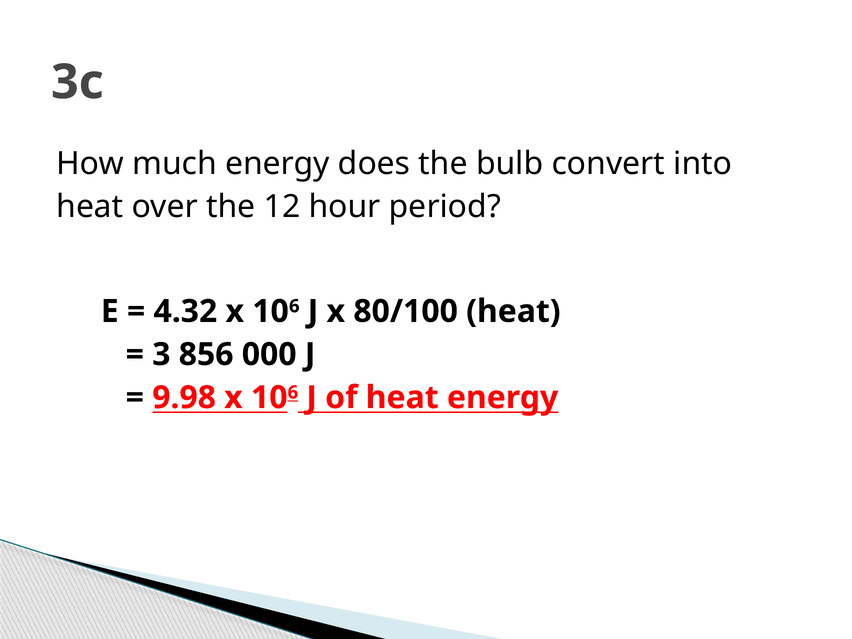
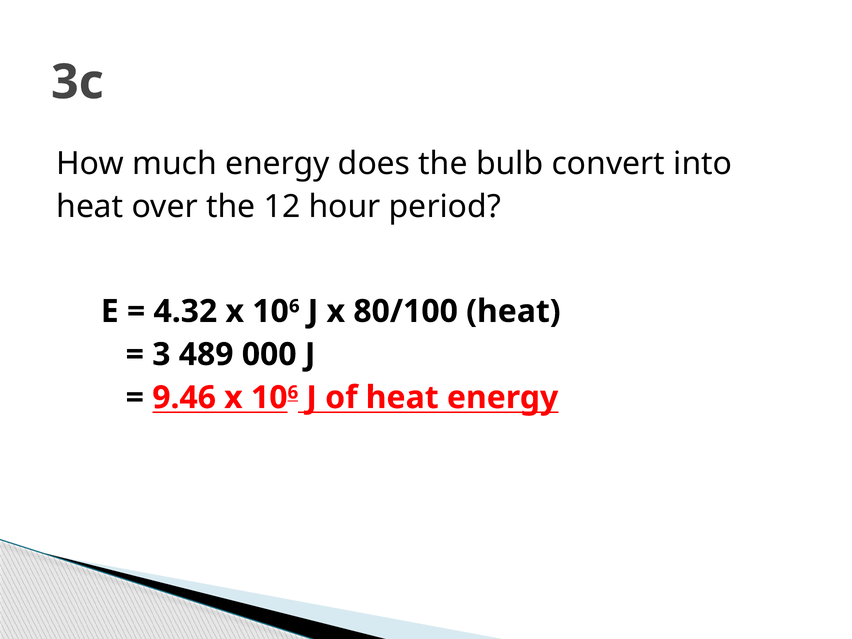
856: 856 -> 489
9.98: 9.98 -> 9.46
